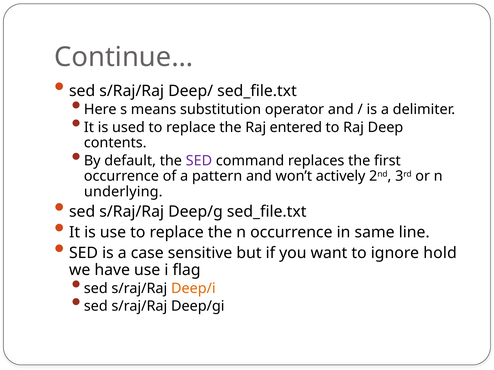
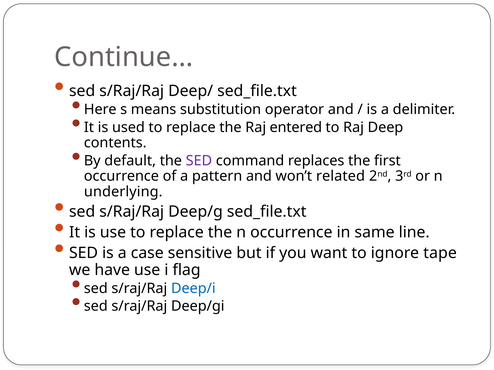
actively: actively -> related
hold: hold -> tape
Deep/i colour: orange -> blue
